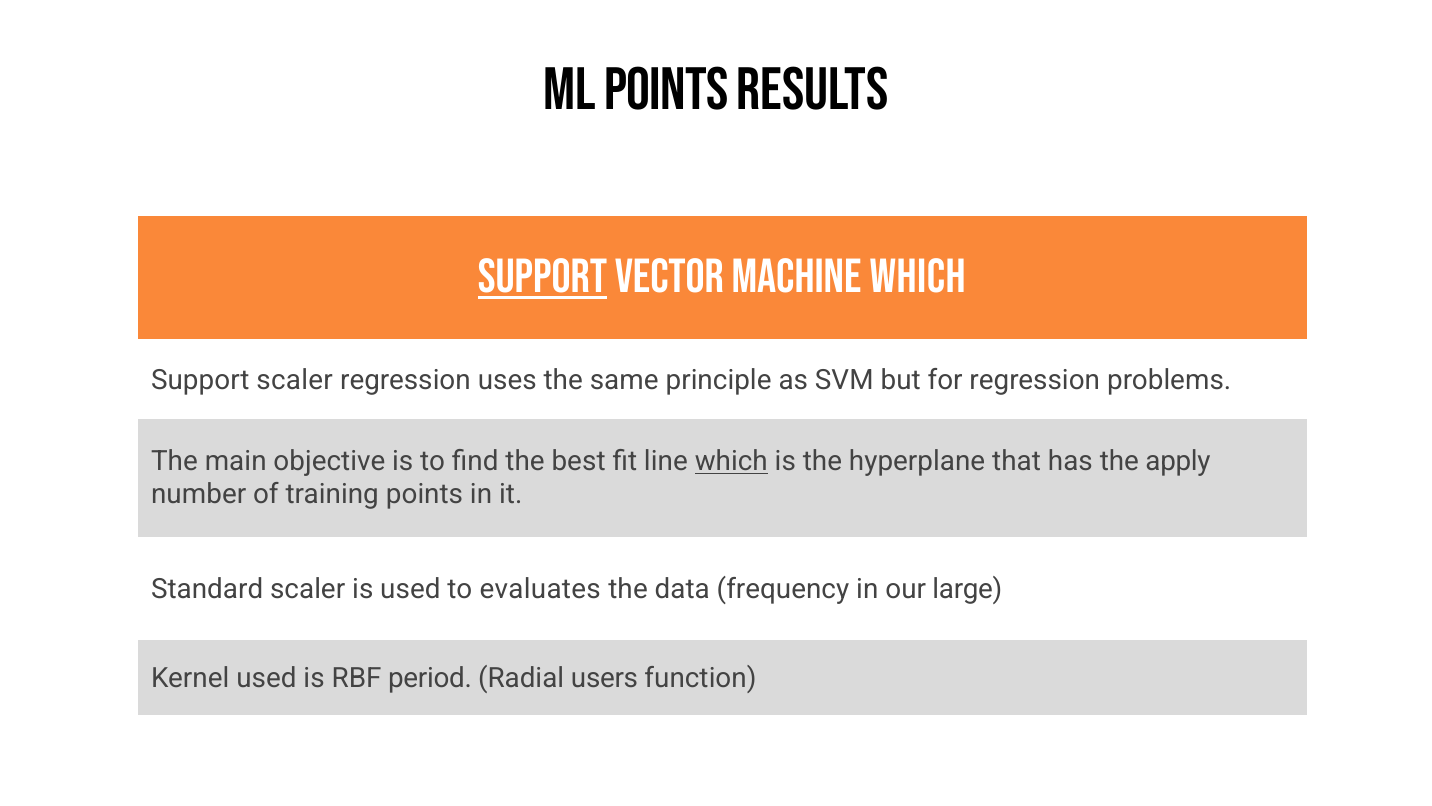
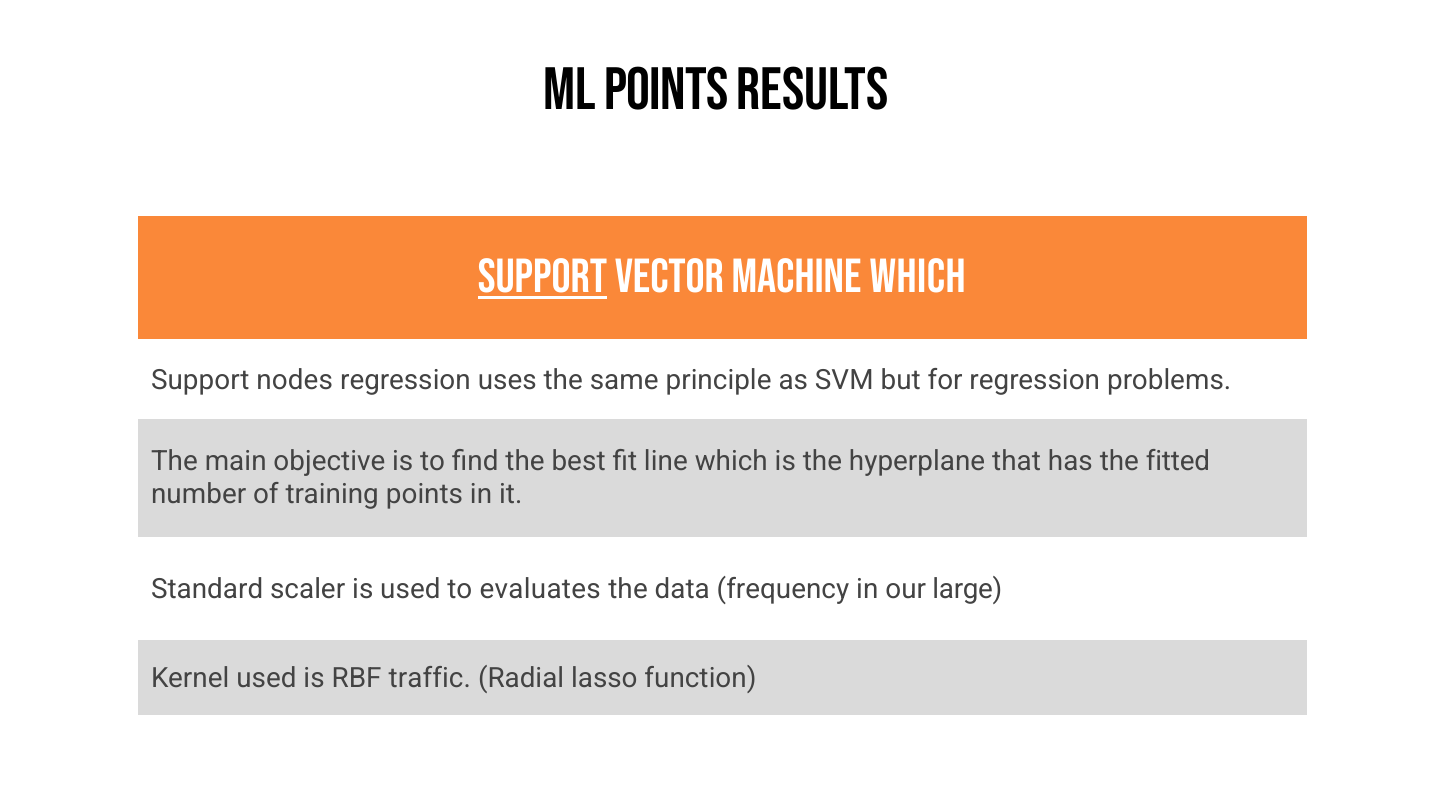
Support scaler: scaler -> nodes
which at (731, 461) underline: present -> none
apply: apply -> fitted
period: period -> traffic
users: users -> lasso
